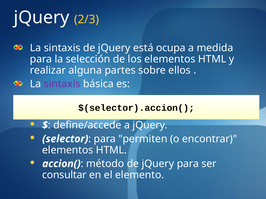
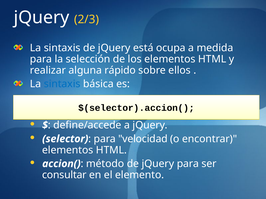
partes: partes -> rápido
sintaxis at (62, 84) colour: purple -> blue
permiten: permiten -> velocidad
